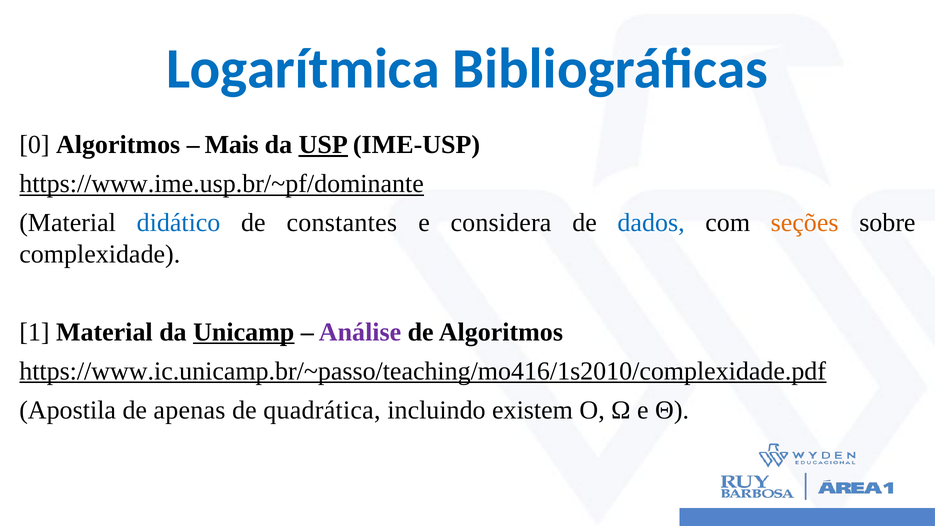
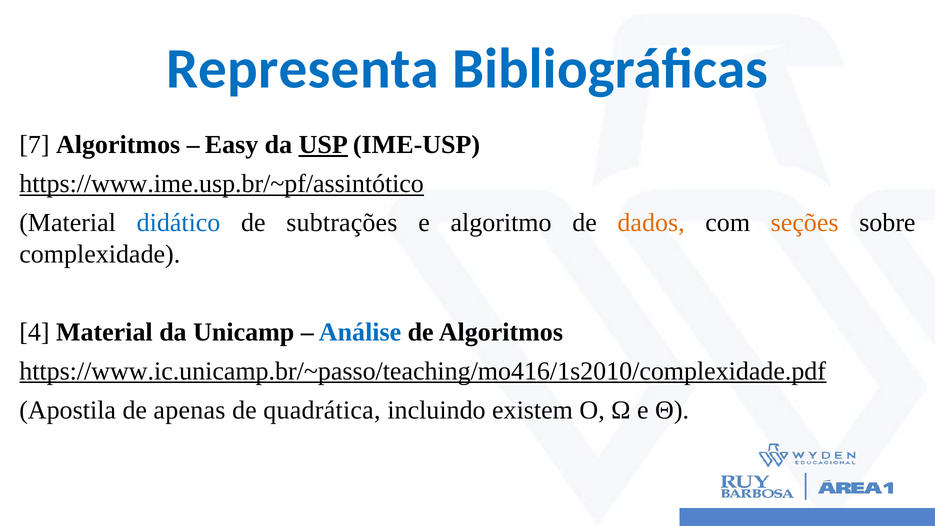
Logarítmica: Logarítmica -> Representa
0: 0 -> 7
Mais: Mais -> Easy
https://www.ime.usp.br/~pf/dominante: https://www.ime.usp.br/~pf/dominante -> https://www.ime.usp.br/~pf/assintótico
constantes: constantes -> subtrações
considera: considera -> algoritmo
dados colour: blue -> orange
1: 1 -> 4
Unicamp underline: present -> none
Análise colour: purple -> blue
